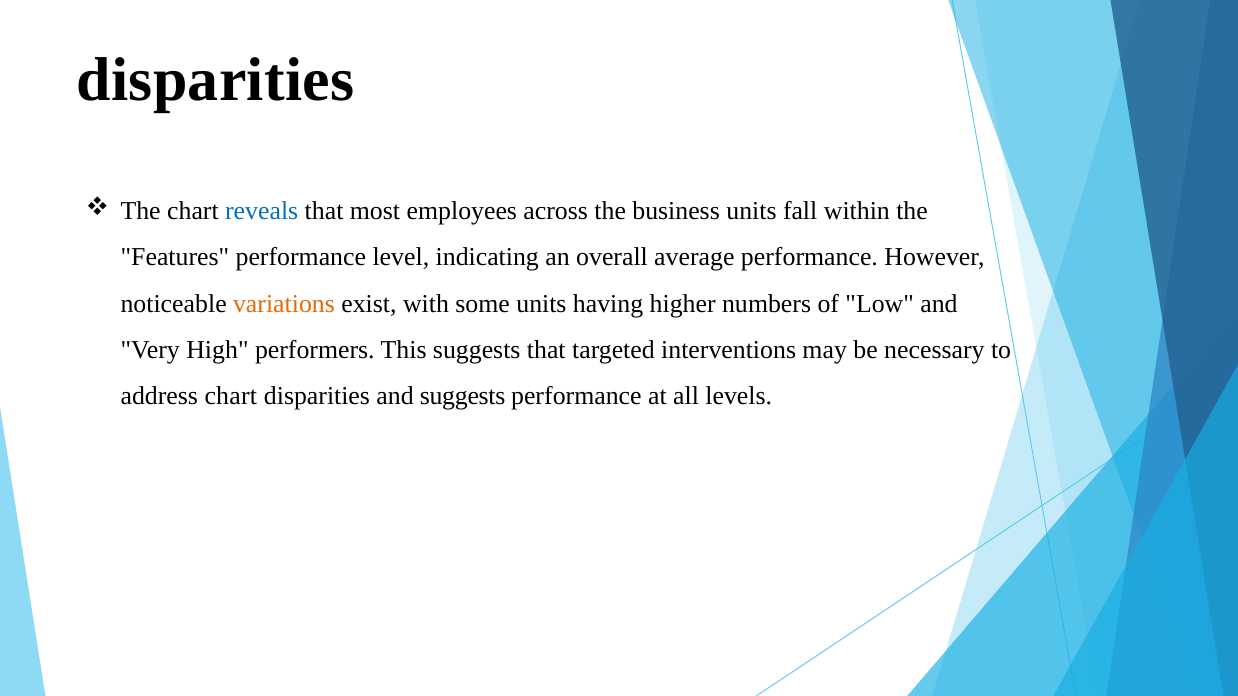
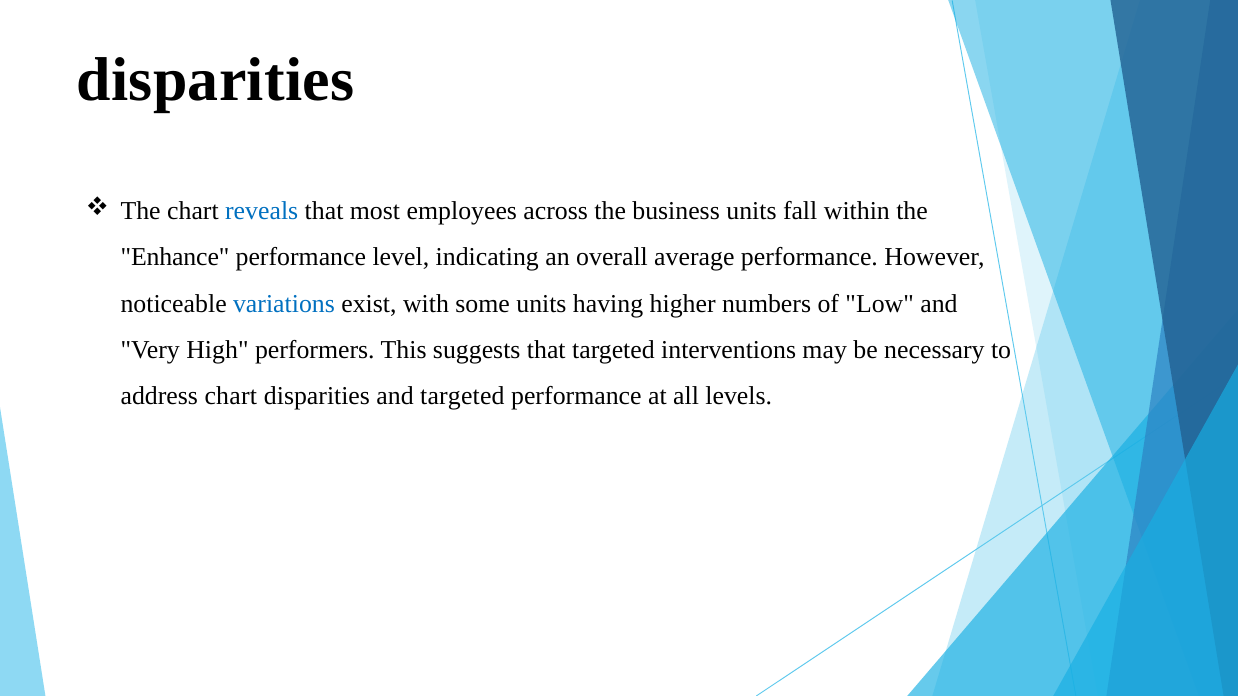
Features: Features -> Enhance
variations colour: orange -> blue
and suggests: suggests -> targeted
